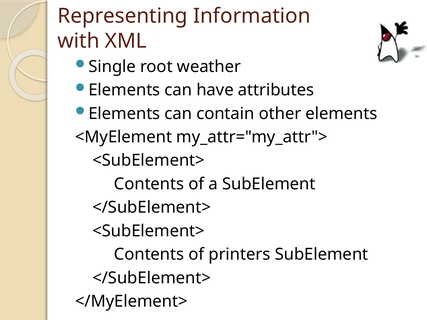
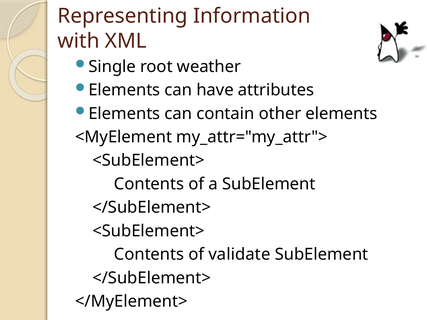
printers: printers -> validate
